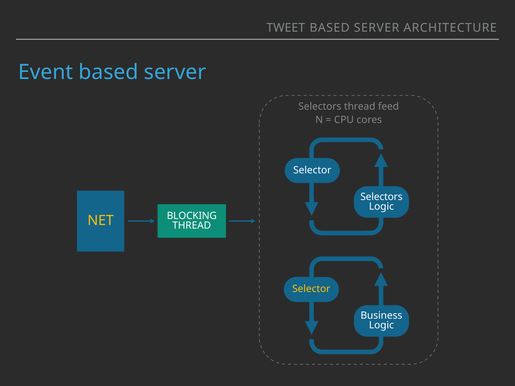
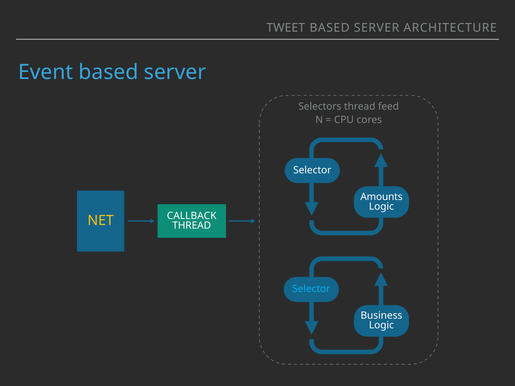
Selectors at (381, 197): Selectors -> Amounts
BLOCKING: BLOCKING -> CALLBACK
Selector at (311, 289) colour: yellow -> light blue
